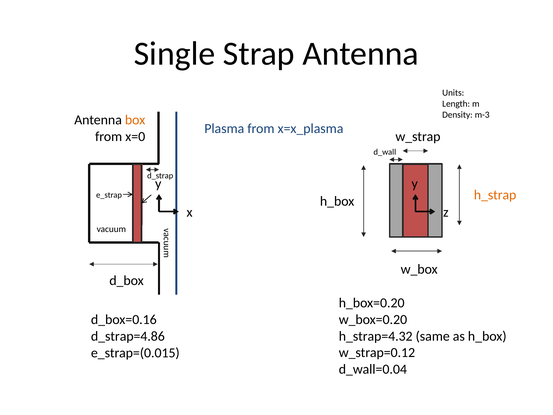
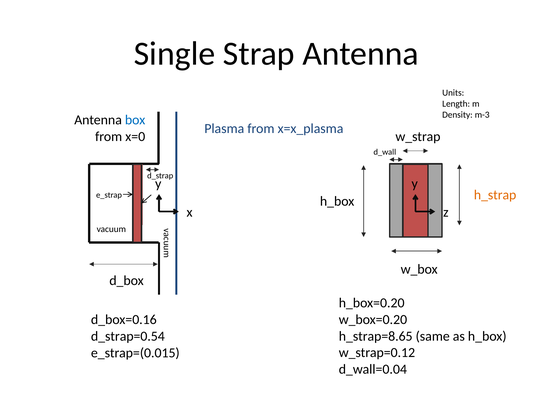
box colour: orange -> blue
h_strap=4.32: h_strap=4.32 -> h_strap=8.65
d_strap=4.86: d_strap=4.86 -> d_strap=0.54
